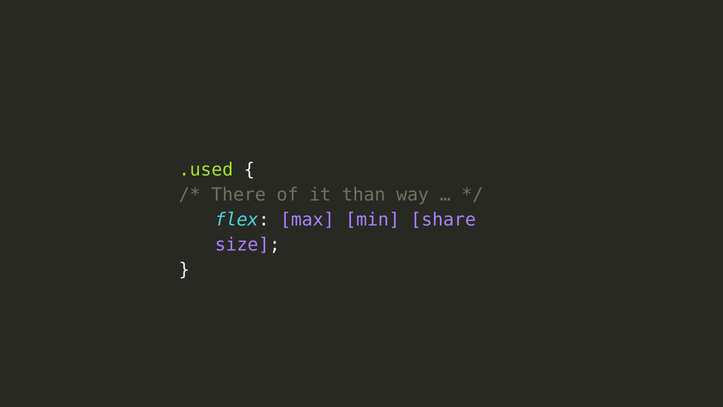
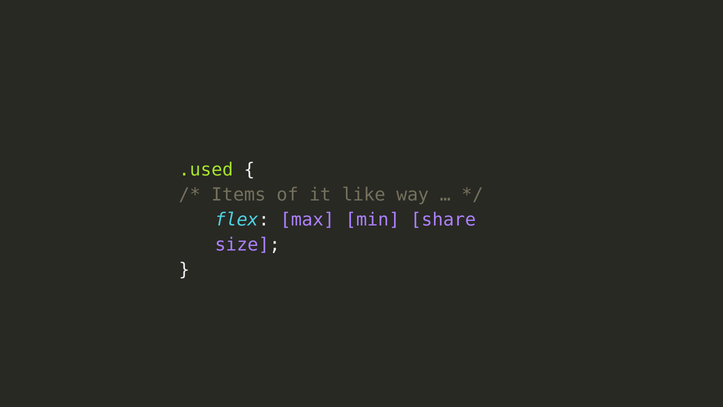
There: There -> Items
than: than -> like
